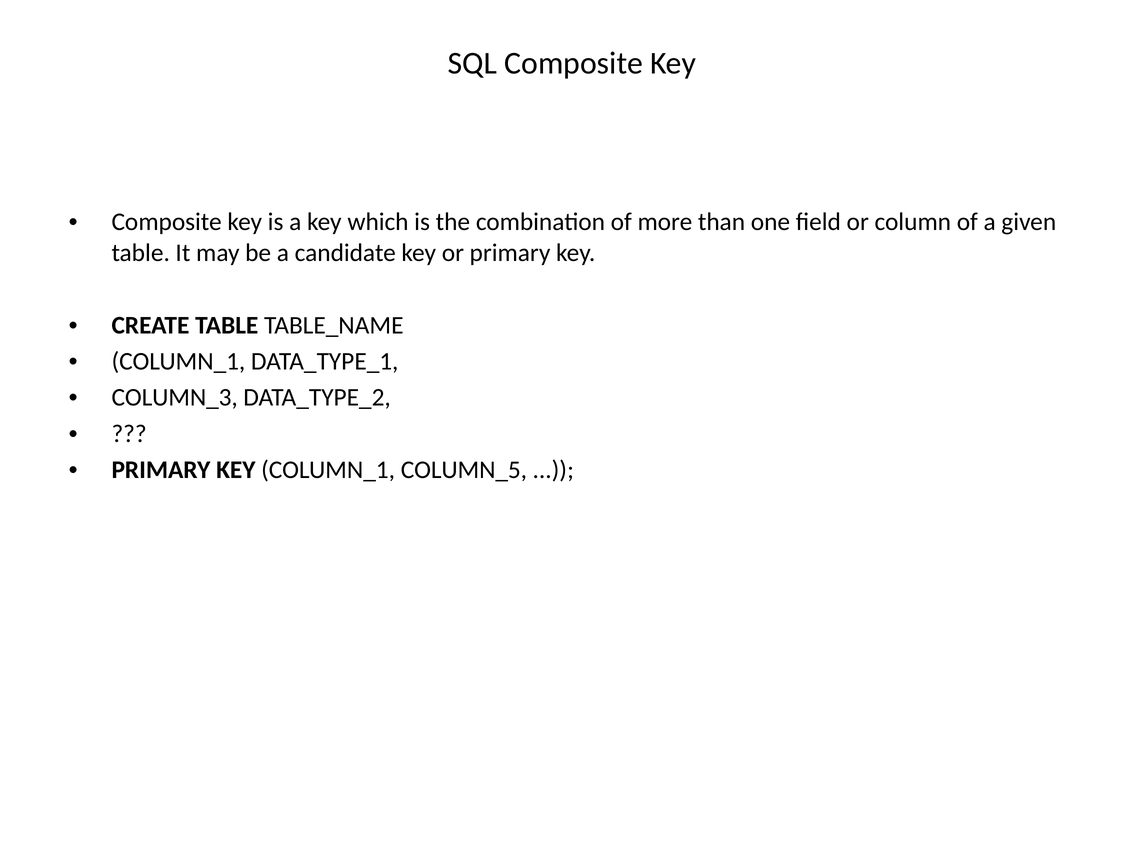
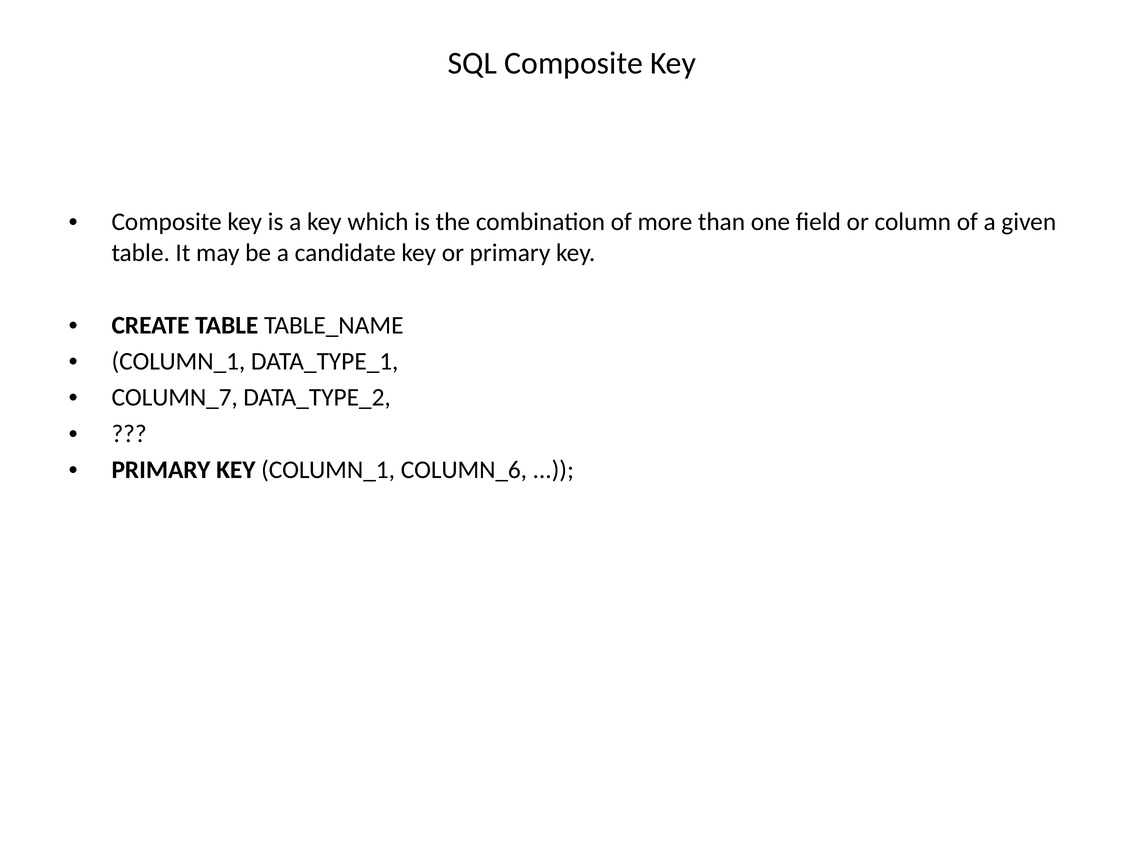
COLUMN_3: COLUMN_3 -> COLUMN_7
COLUMN_5: COLUMN_5 -> COLUMN_6
